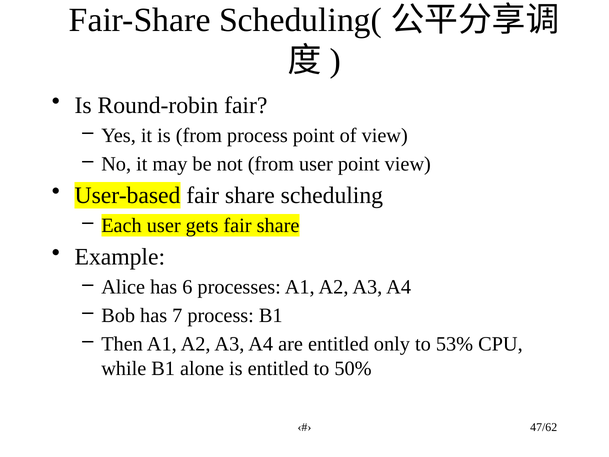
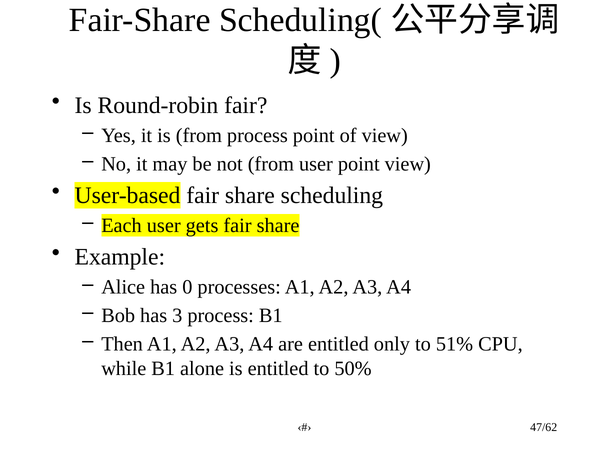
6: 6 -> 0
7: 7 -> 3
53%: 53% -> 51%
